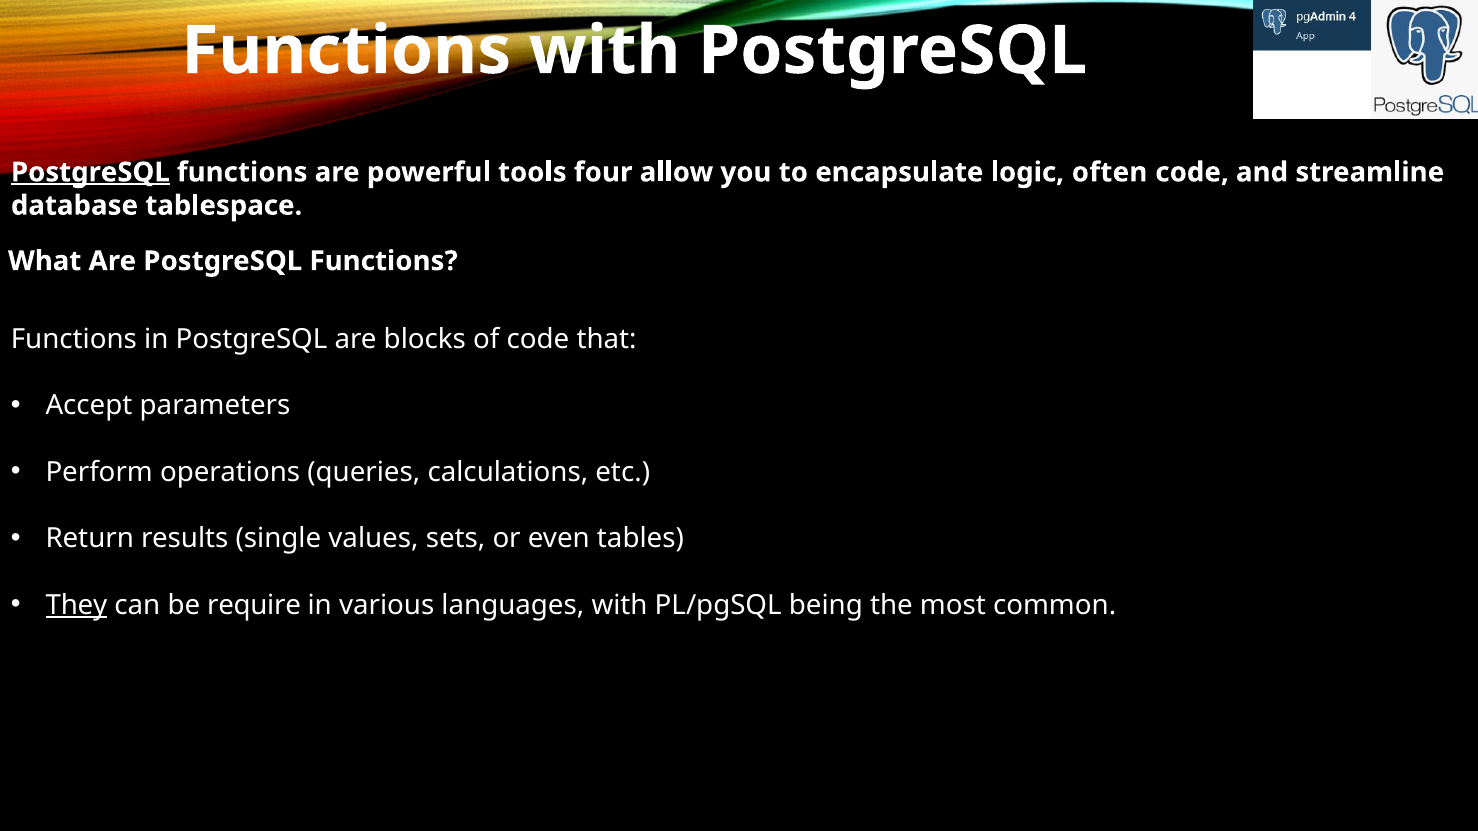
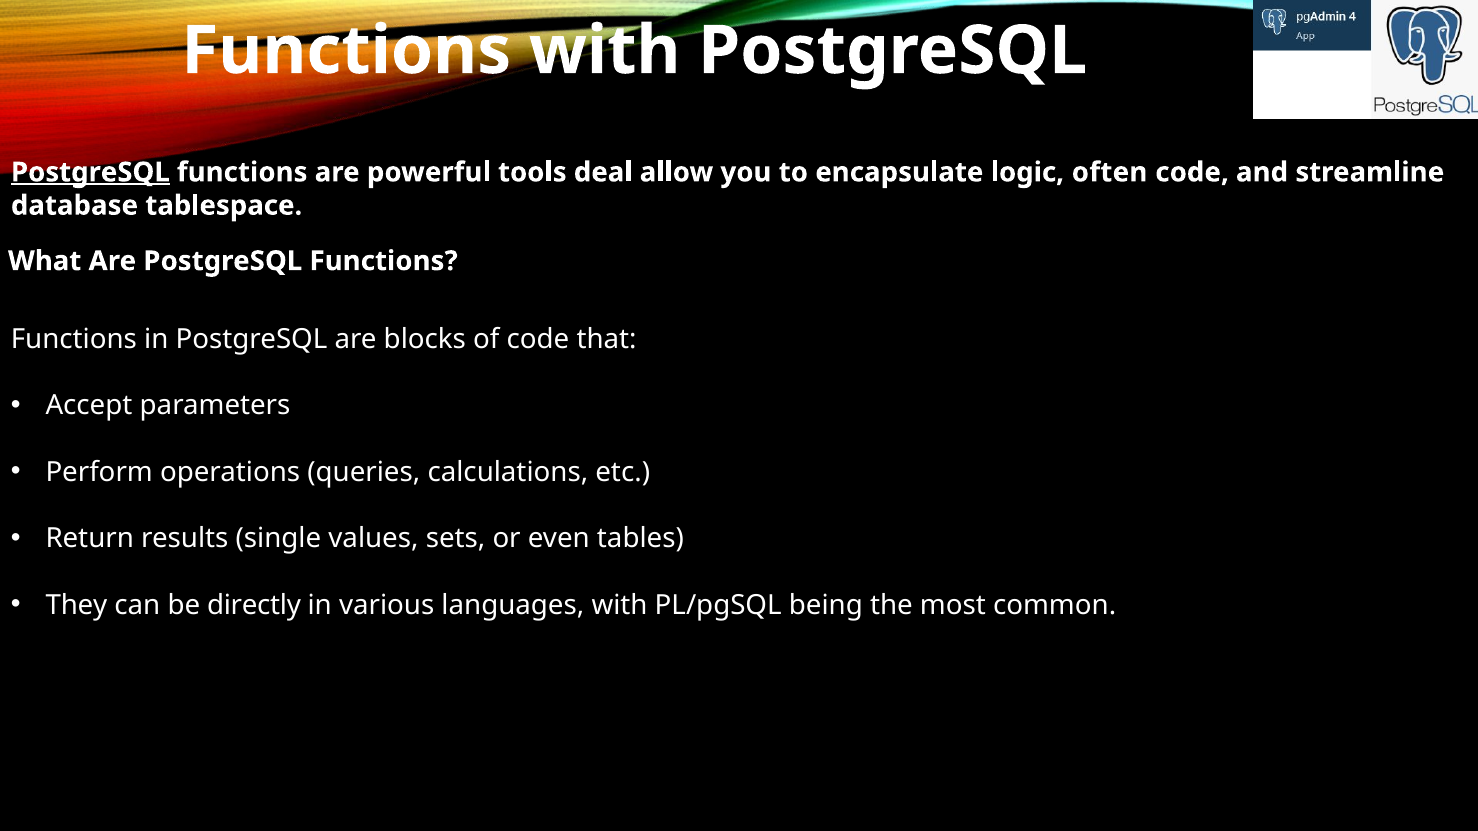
four: four -> deal
They underline: present -> none
require: require -> directly
